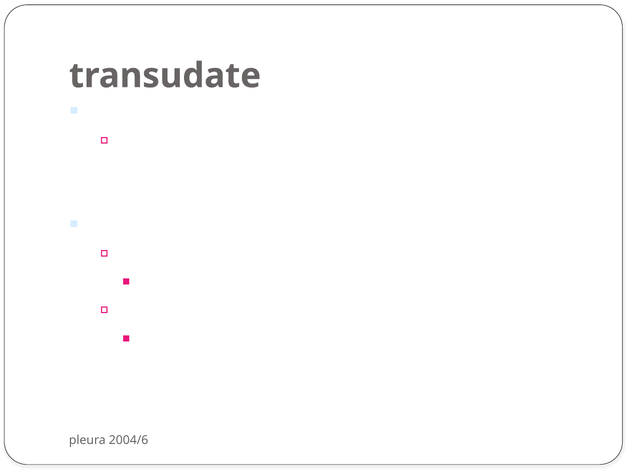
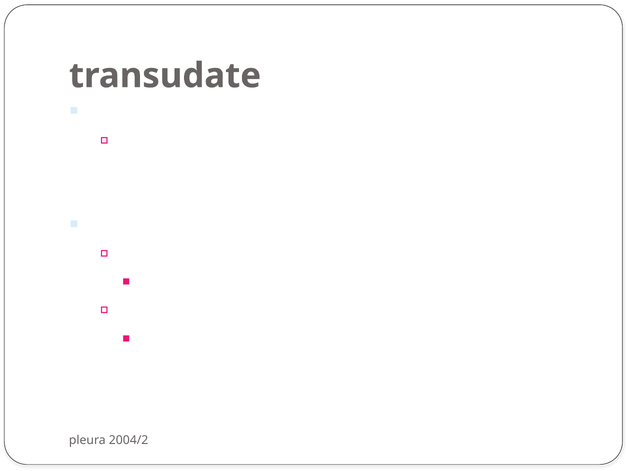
2004/6: 2004/6 -> 2004/2
